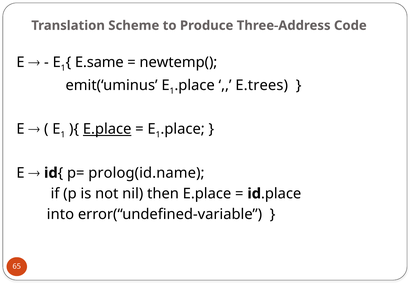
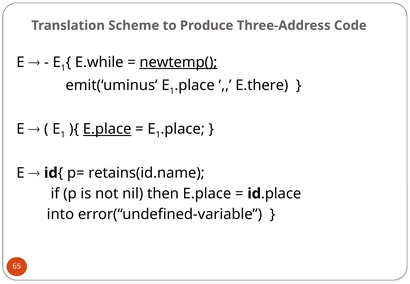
E.same: E.same -> E.while
newtemp( underline: none -> present
E.trees: E.trees -> E.there
prolog(id.name: prolog(id.name -> retains(id.name
